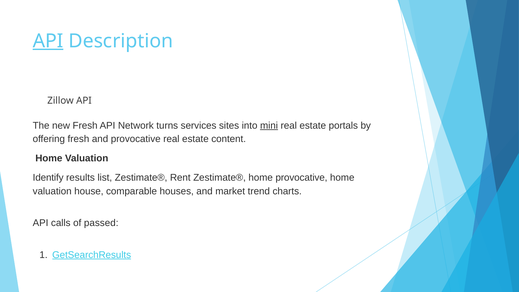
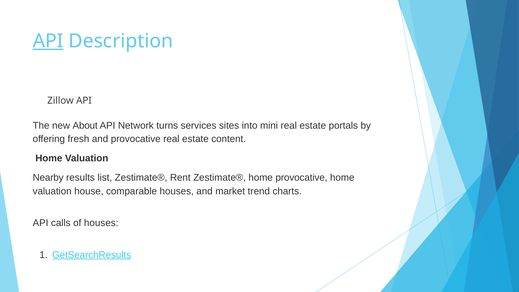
new Fresh: Fresh -> About
mini underline: present -> none
Identify: Identify -> Nearby
of passed: passed -> houses
